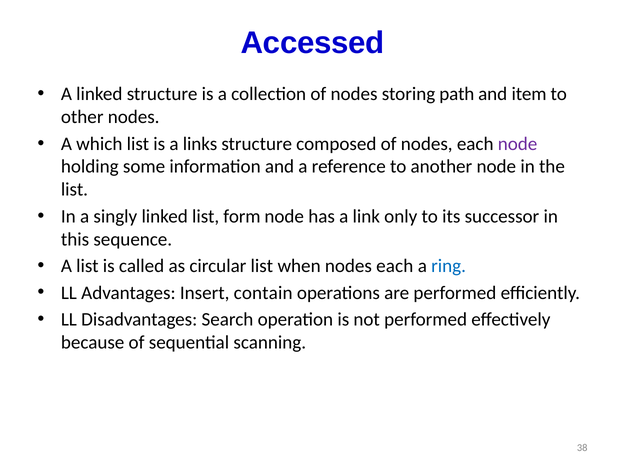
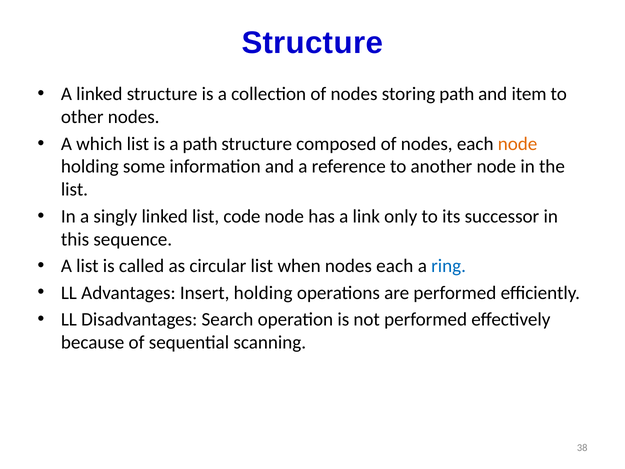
Accessed at (313, 43): Accessed -> Structure
a links: links -> path
node at (518, 144) colour: purple -> orange
form: form -> code
Insert contain: contain -> holding
